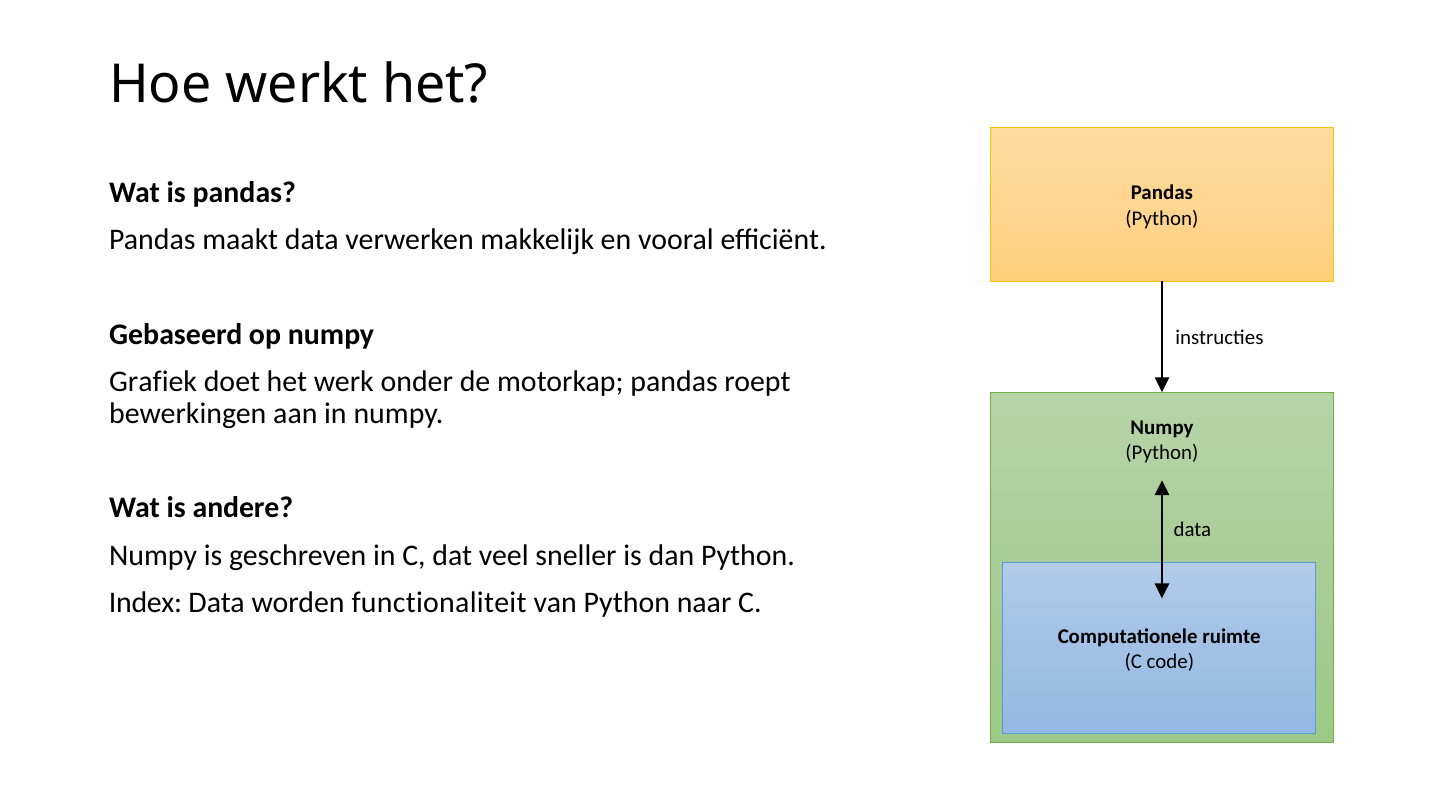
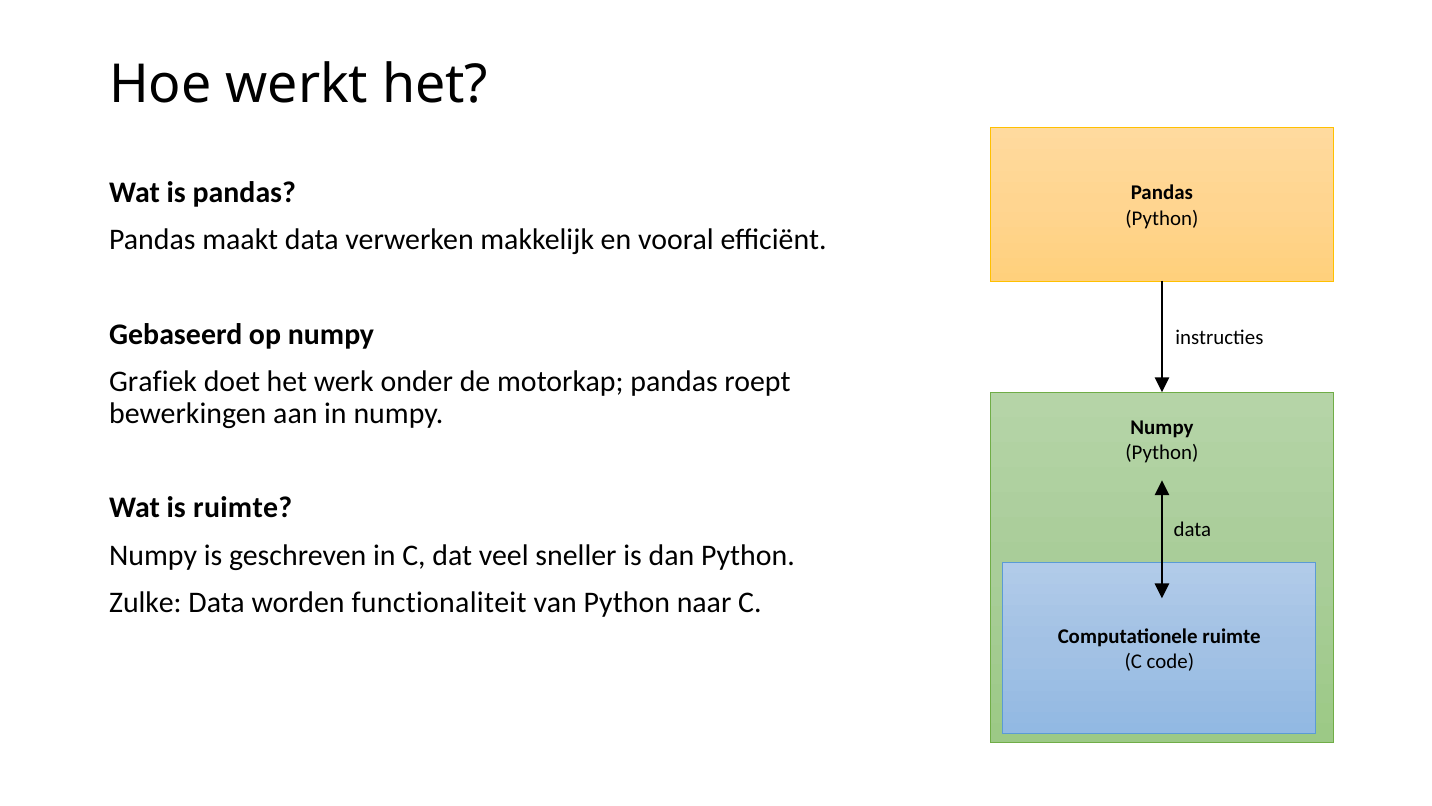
is andere: andere -> ruimte
Index: Index -> Zulke
